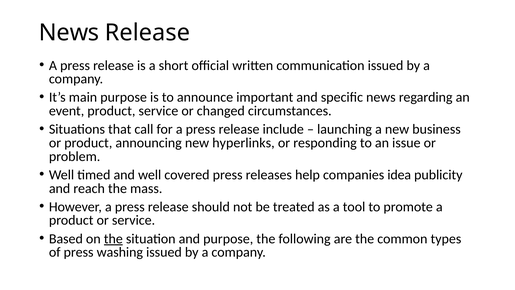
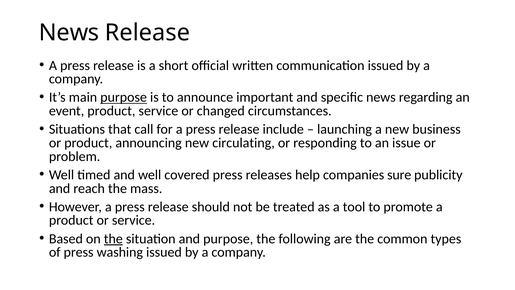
purpose at (124, 97) underline: none -> present
hyperlinks: hyperlinks -> circulating
idea: idea -> sure
